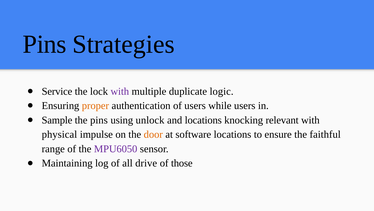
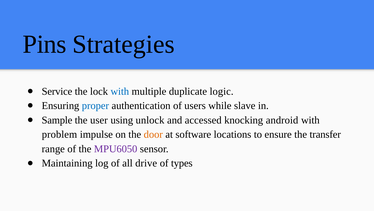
with at (120, 91) colour: purple -> blue
proper colour: orange -> blue
while users: users -> slave
the pins: pins -> user
and locations: locations -> accessed
relevant: relevant -> android
physical: physical -> problem
faithful: faithful -> transfer
those: those -> types
